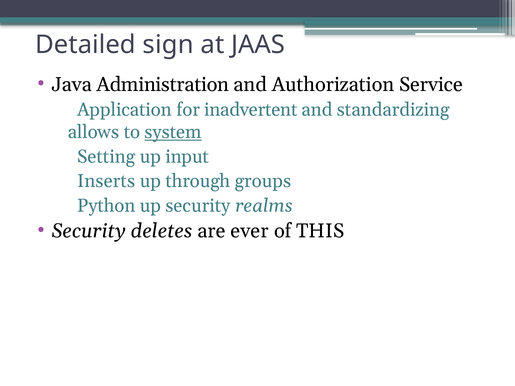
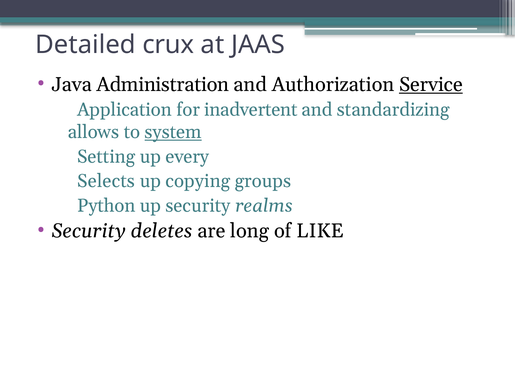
sign: sign -> crux
Service underline: none -> present
input: input -> every
Inserts: Inserts -> Selects
through: through -> copying
ever: ever -> long
THIS: THIS -> LIKE
